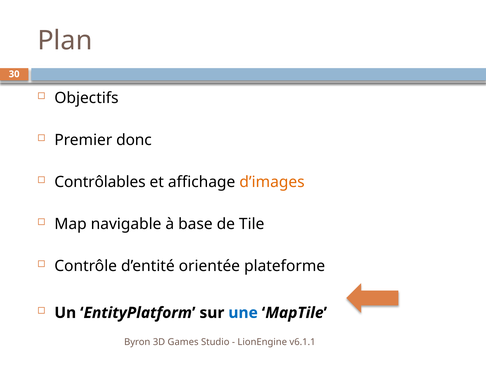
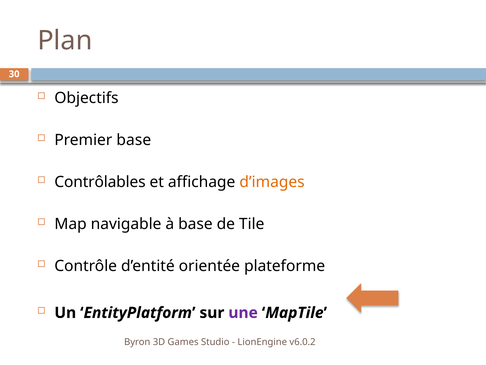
Premier donc: donc -> base
une colour: blue -> purple
v6.1.1: v6.1.1 -> v6.0.2
